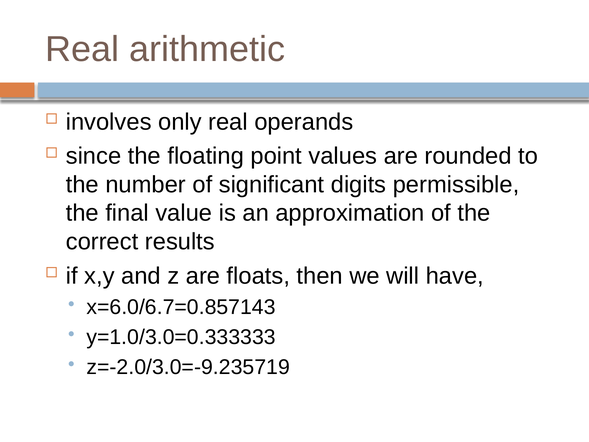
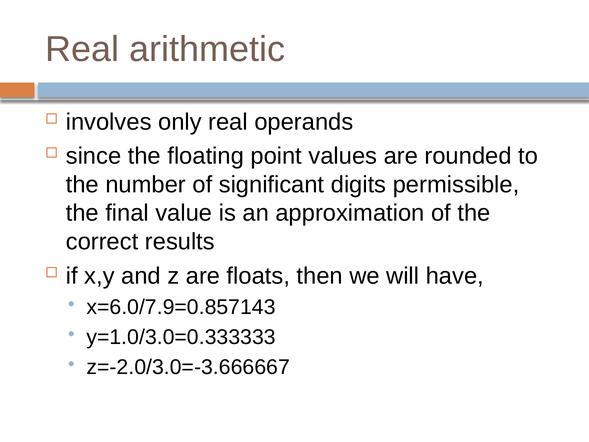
x=6.0/6.7=0.857143: x=6.0/6.7=0.857143 -> x=6.0/7.9=0.857143
z=-2.0/3.0=-9.235719: z=-2.0/3.0=-9.235719 -> z=-2.0/3.0=-3.666667
